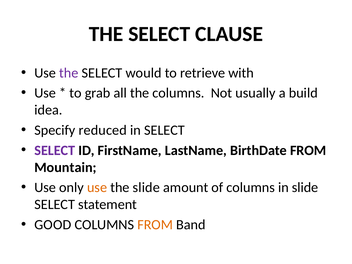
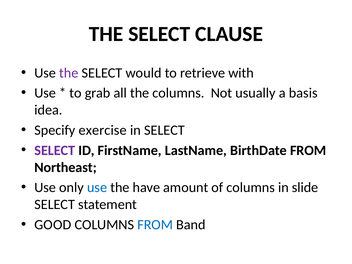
build: build -> basis
reduced: reduced -> exercise
Mountain: Mountain -> Northeast
use at (97, 187) colour: orange -> blue
the slide: slide -> have
FROM at (155, 225) colour: orange -> blue
